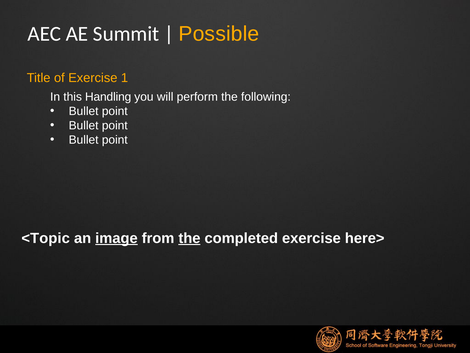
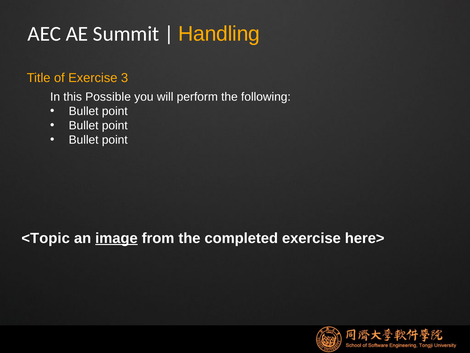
Possible: Possible -> Handling
1: 1 -> 3
Handling: Handling -> Possible
the at (189, 238) underline: present -> none
